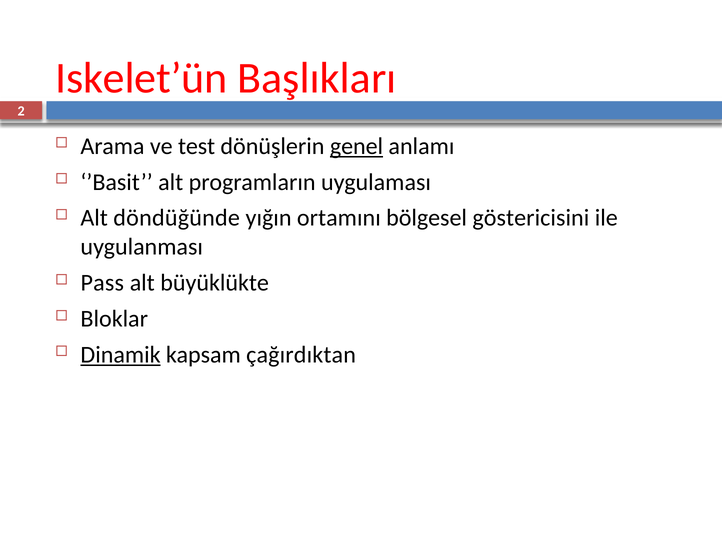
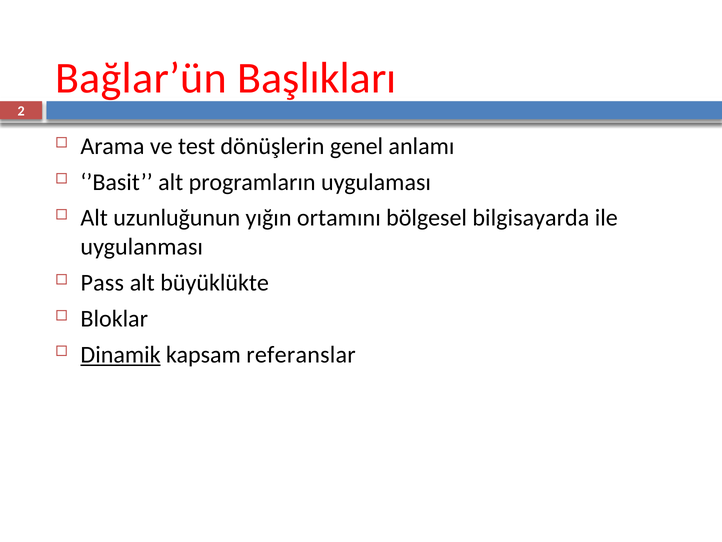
Iskelet’ün: Iskelet’ün -> Bağlar’ün
genel underline: present -> none
döndüğünde: döndüğünde -> uzunluğunun
göstericisini: göstericisini -> bilgisayarda
çağırdıktan: çağırdıktan -> referanslar
